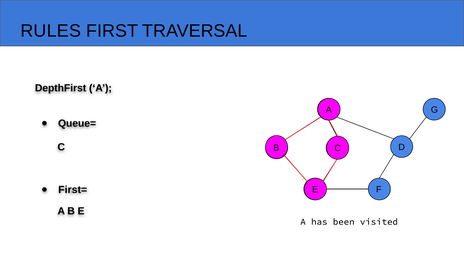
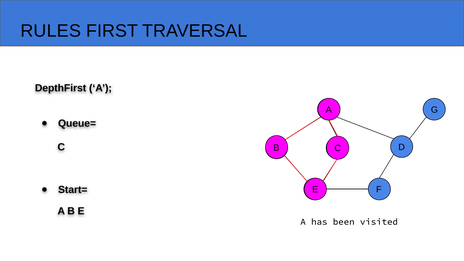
First=: First= -> Start=
